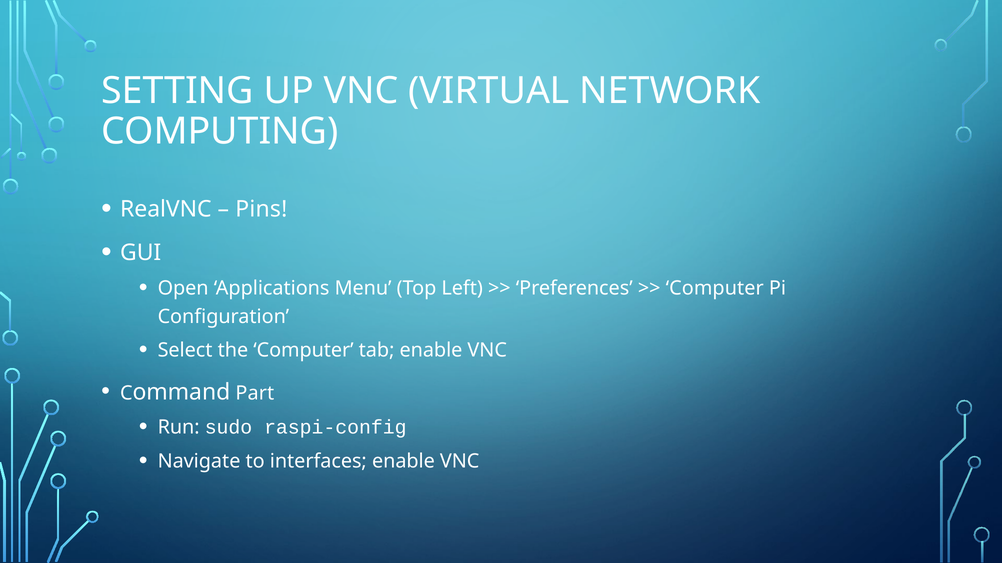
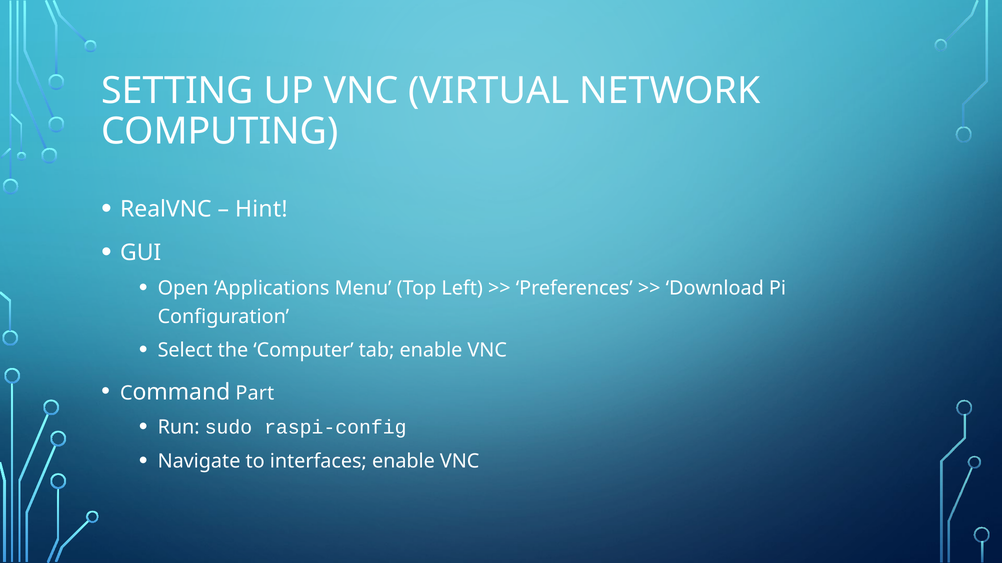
Pins: Pins -> Hint
Computer at (715, 288): Computer -> Download
